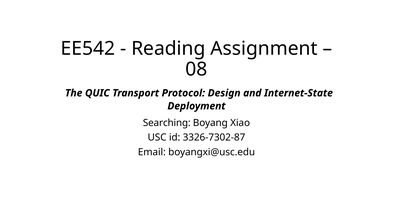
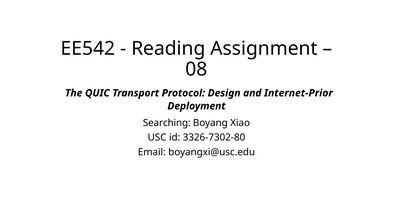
Internet-State: Internet-State -> Internet-Prior
3326-7302-87: 3326-7302-87 -> 3326-7302-80
